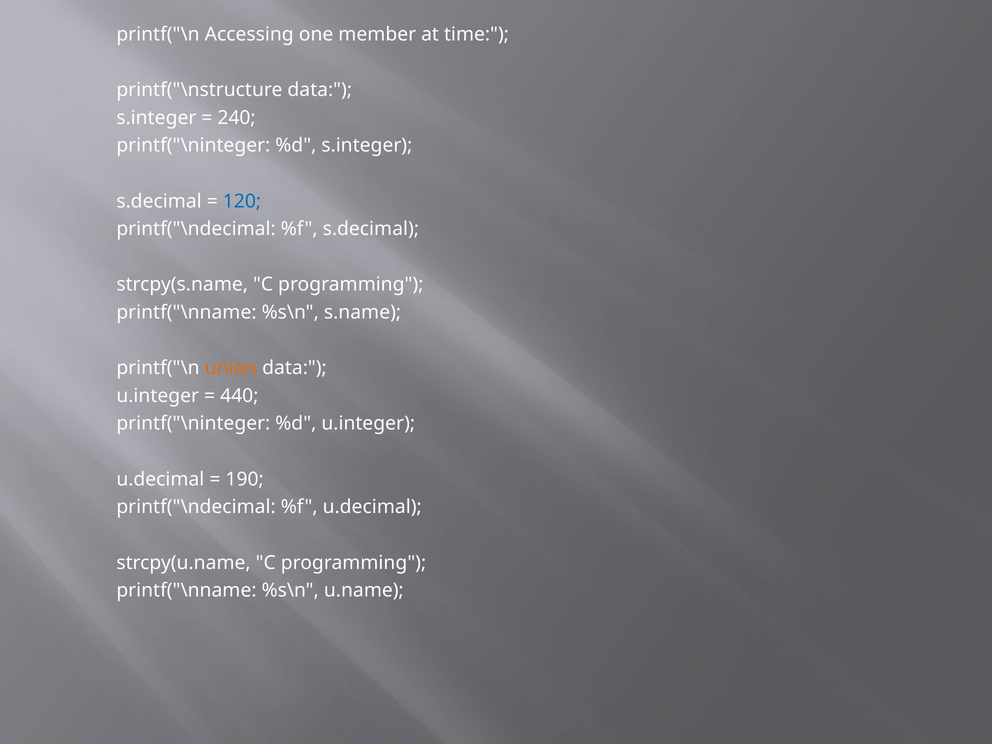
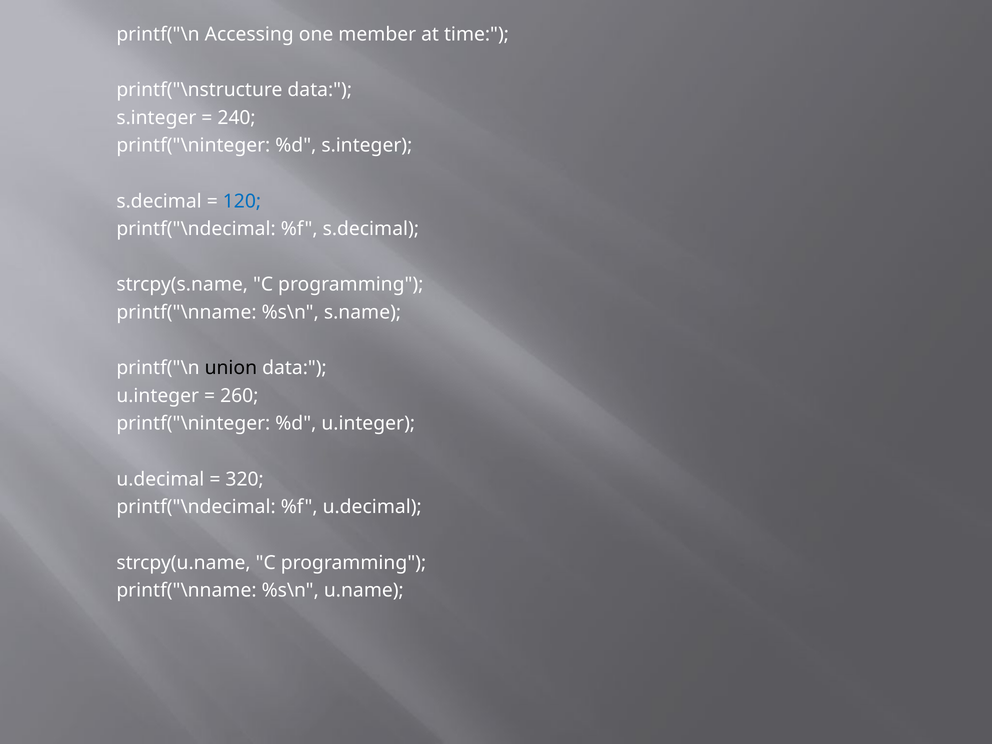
union colour: orange -> black
440: 440 -> 260
190: 190 -> 320
